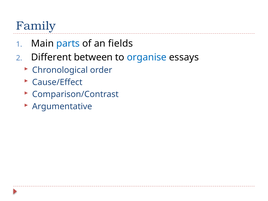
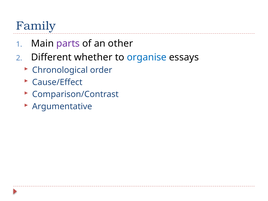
parts colour: blue -> purple
fields: fields -> other
between: between -> whether
